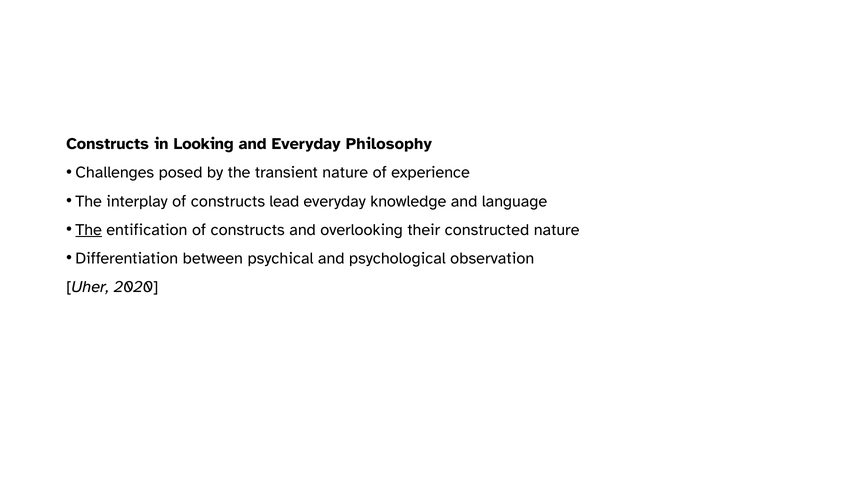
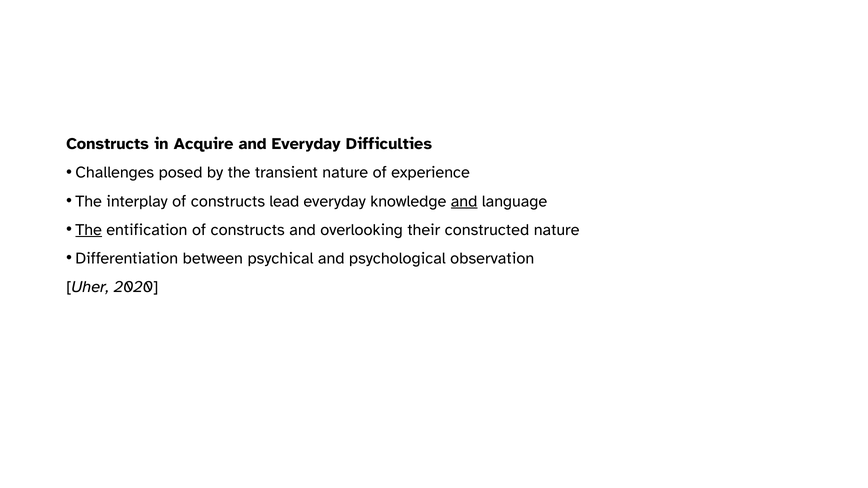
Looking: Looking -> Acquire
Philosophy: Philosophy -> Difficulties
and at (464, 201) underline: none -> present
